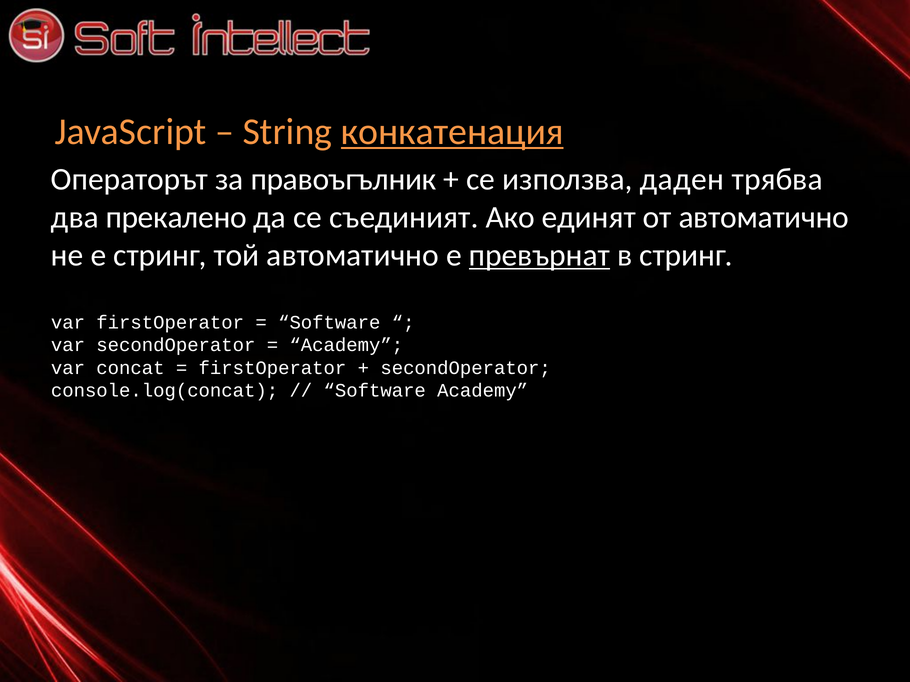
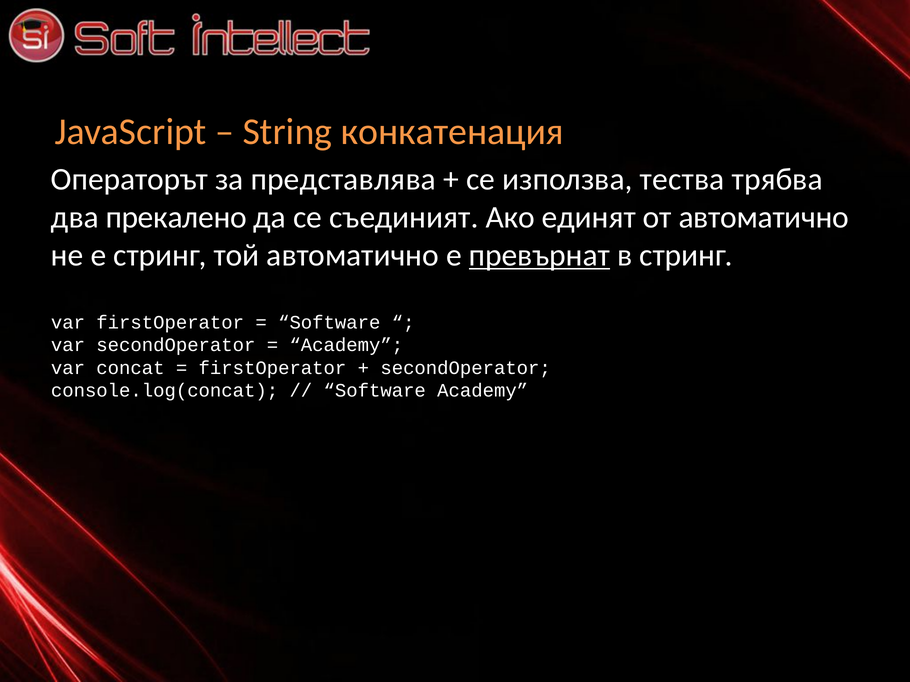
конкатенация underline: present -> none
правоъгълник: правоъгълник -> представлява
даден: даден -> тества
